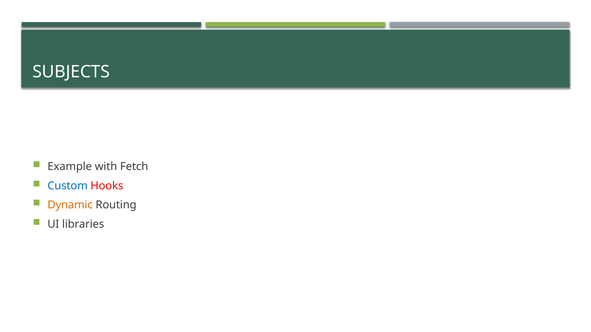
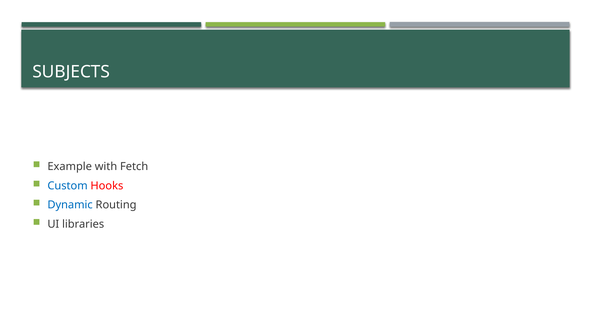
Dynamic colour: orange -> blue
